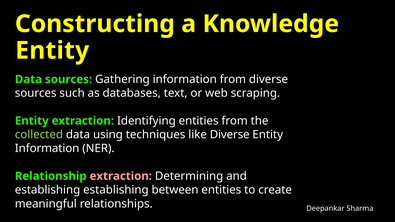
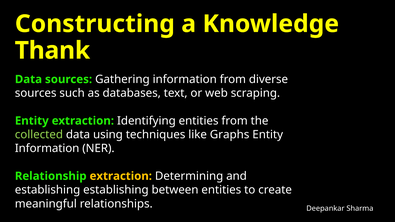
Entity at (52, 51): Entity -> Thank
like Diverse: Diverse -> Graphs
extraction at (121, 176) colour: pink -> yellow
